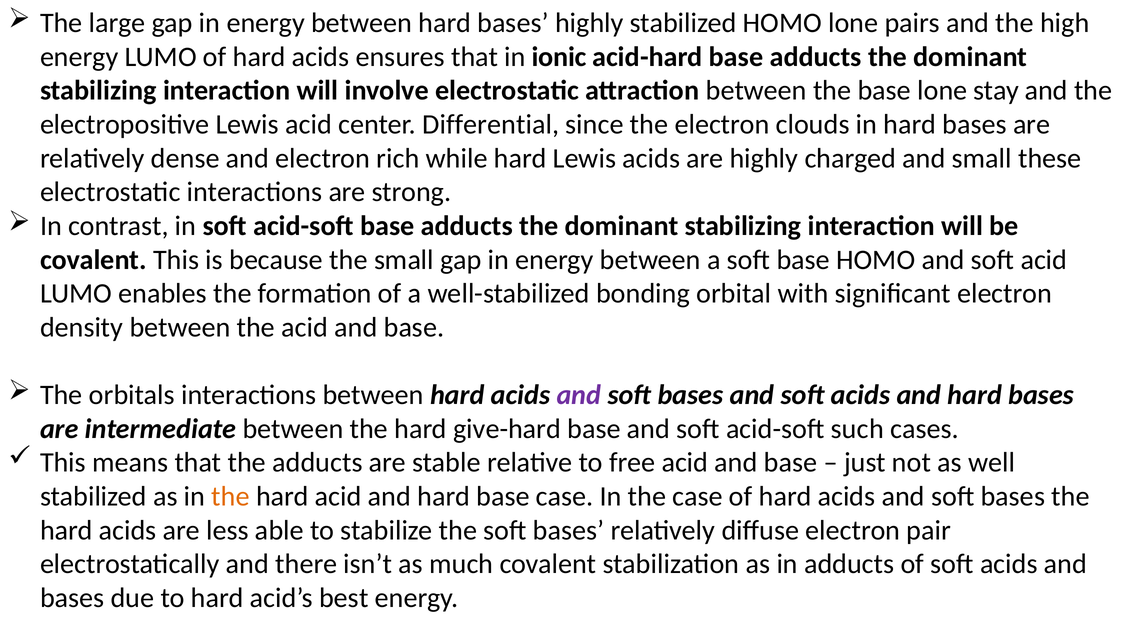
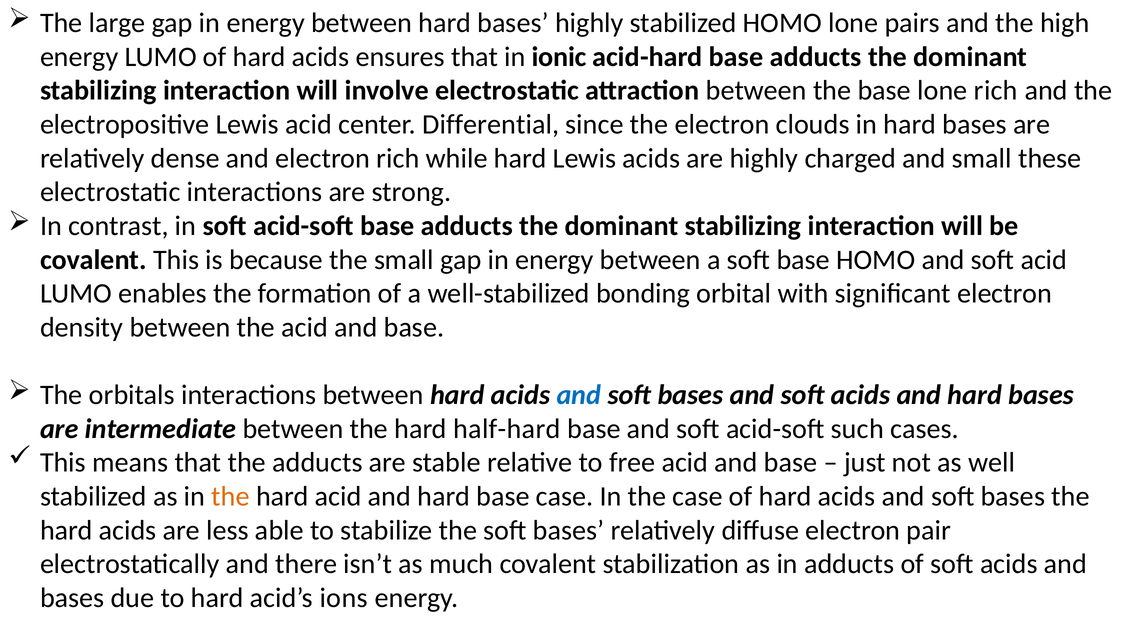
lone stay: stay -> rich
and at (579, 395) colour: purple -> blue
give-hard: give-hard -> half-hard
best: best -> ions
